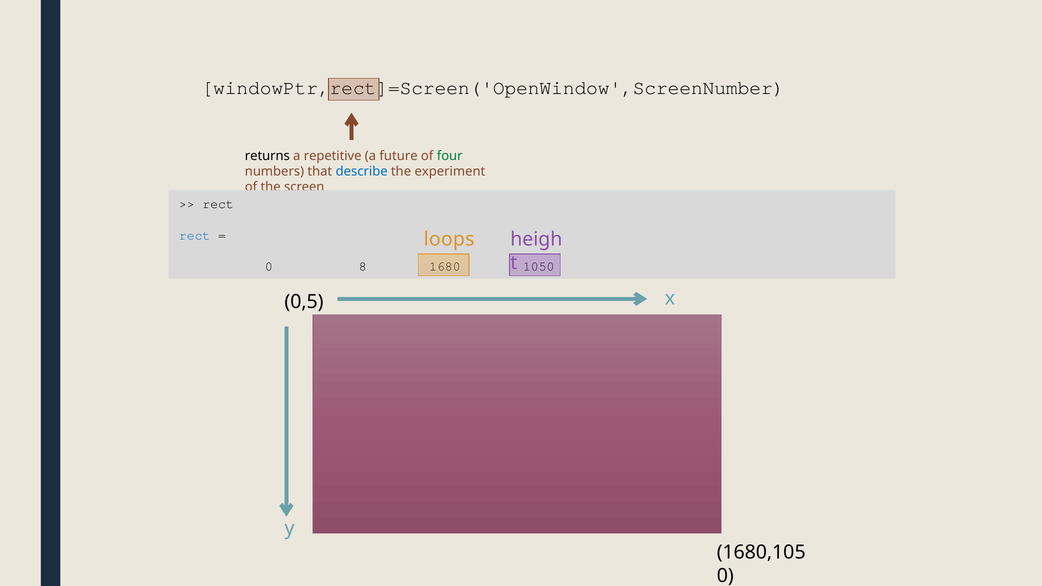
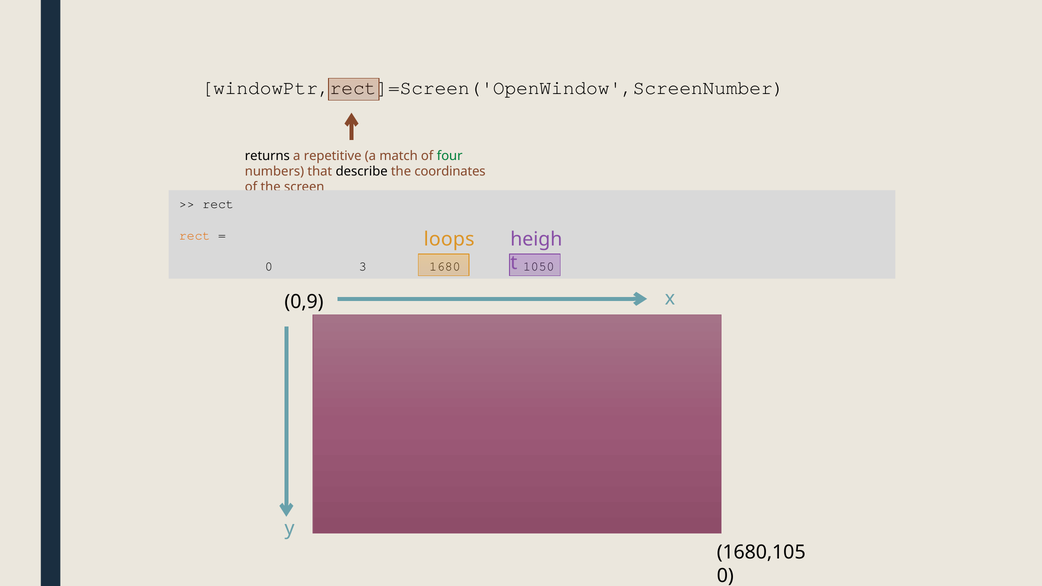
future: future -> match
describe colour: blue -> black
experiment: experiment -> coordinates
rect at (195, 235) colour: blue -> orange
8: 8 -> 3
0,5: 0,5 -> 0,9
